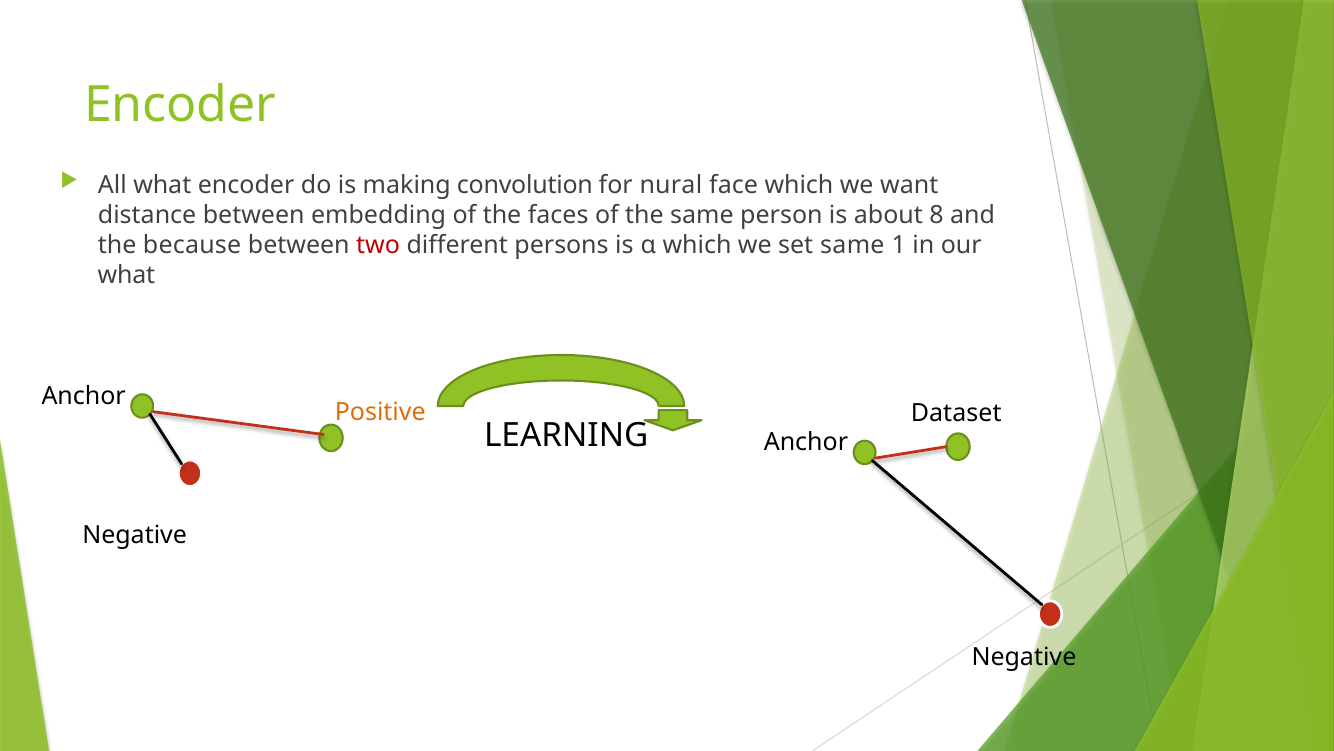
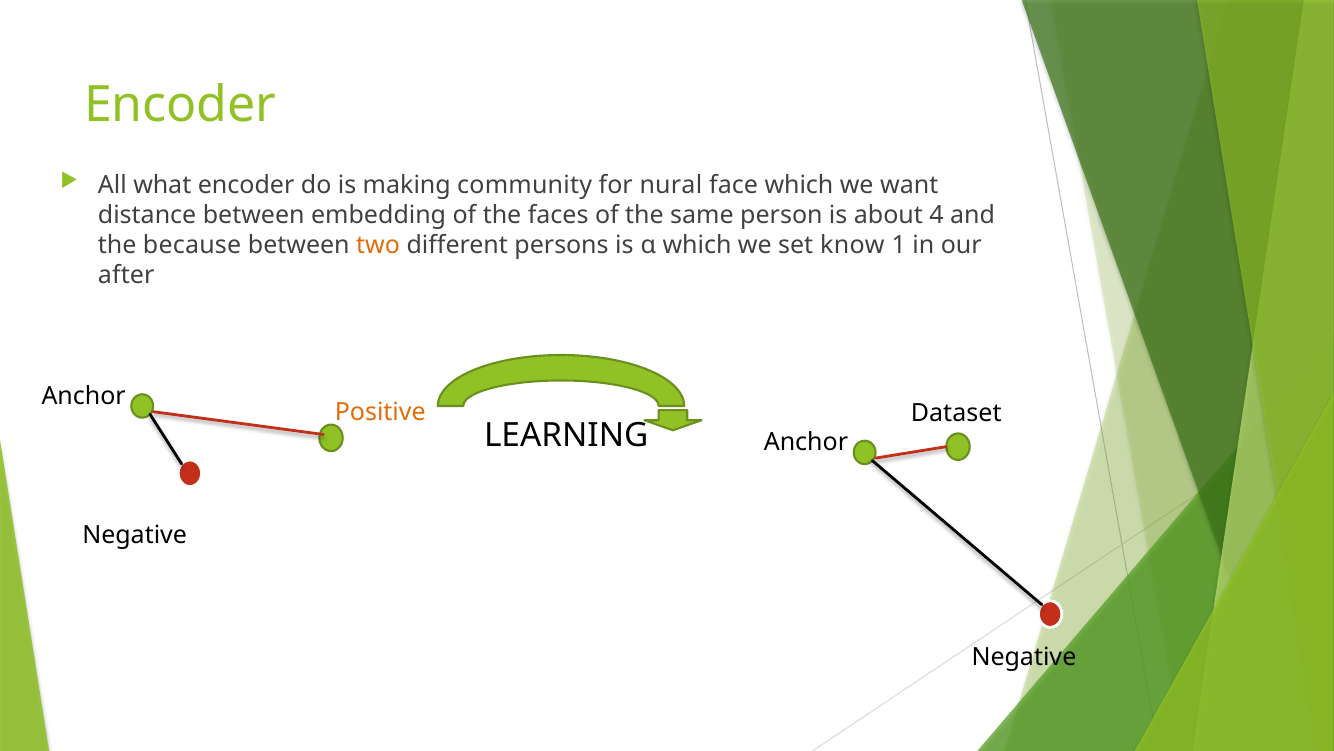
convolution: convolution -> community
8: 8 -> 4
two colour: red -> orange
set same: same -> know
what at (126, 275): what -> after
